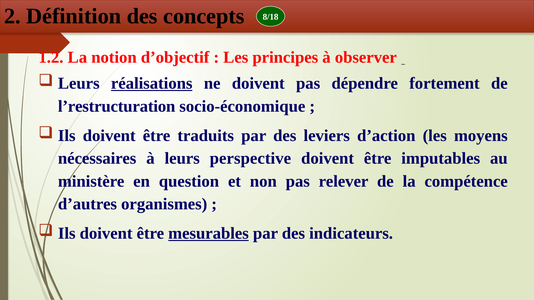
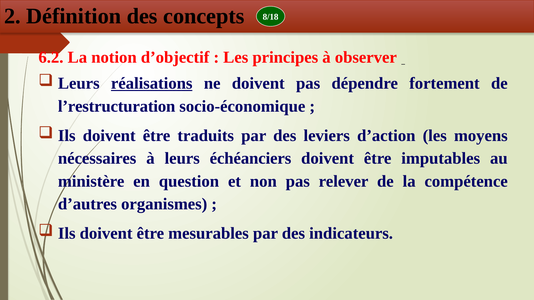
1.2: 1.2 -> 6.2
perspective: perspective -> échéanciers
mesurables underline: present -> none
